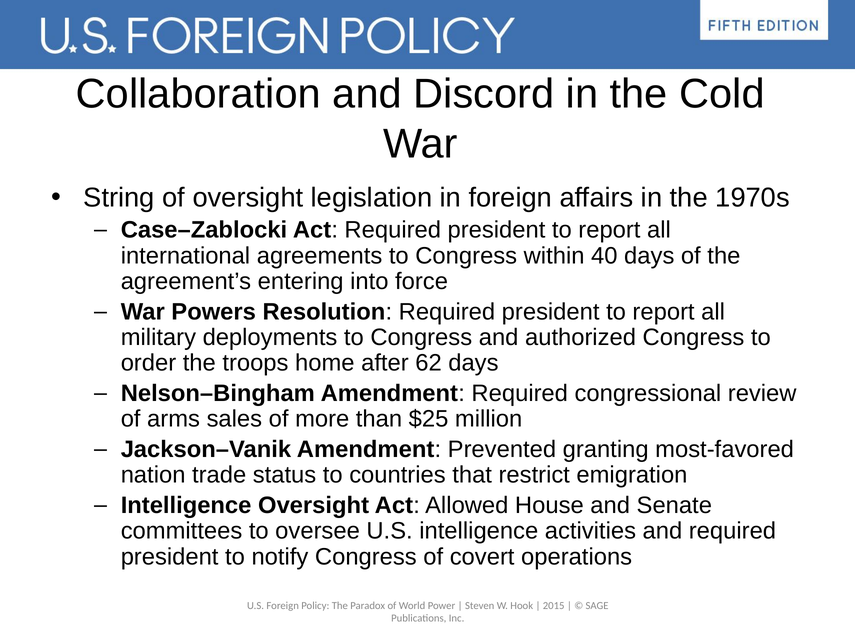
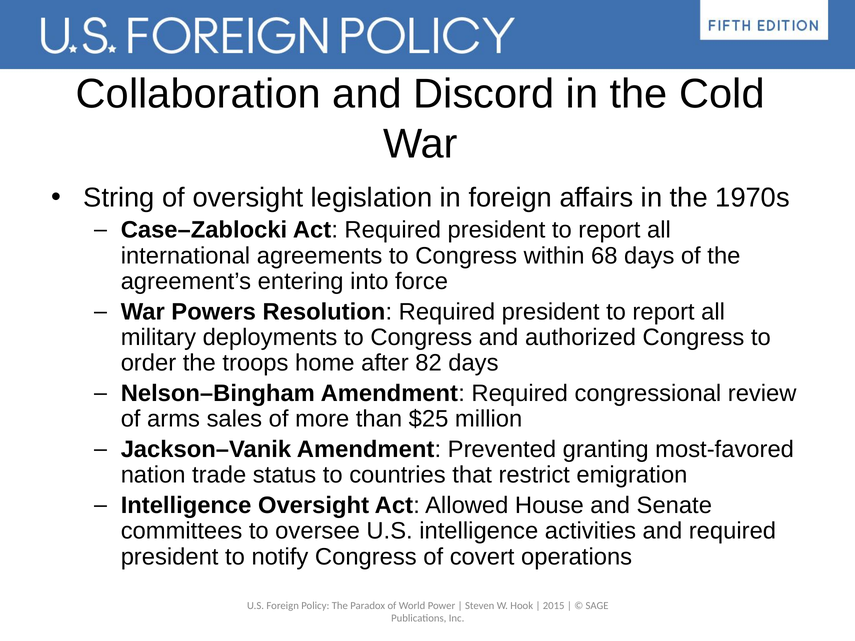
40: 40 -> 68
62: 62 -> 82
